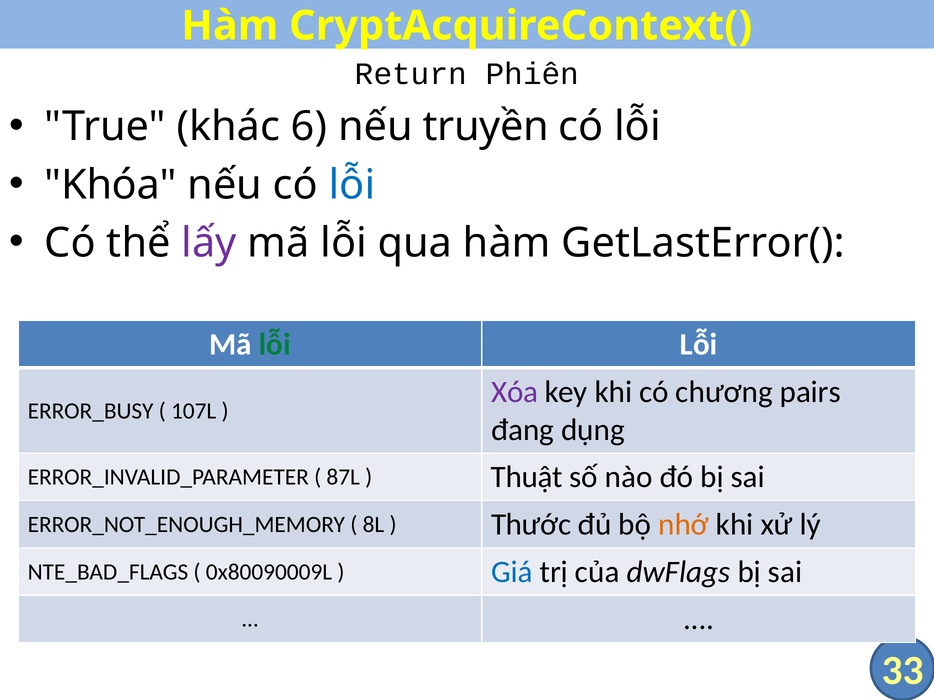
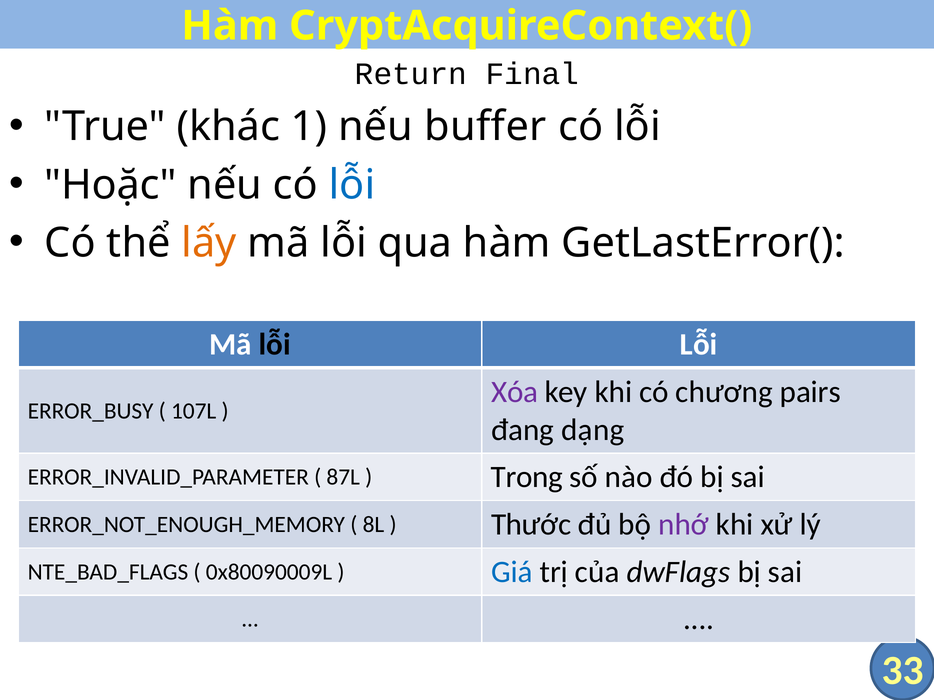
Phiên: Phiên -> Final
6: 6 -> 1
truyền: truyền -> buffer
Khóa: Khóa -> Hoặc
lấy colour: purple -> orange
lỗi at (275, 345) colour: green -> black
dụng: dụng -> dạng
Thuật: Thuật -> Trong
nhớ colour: orange -> purple
